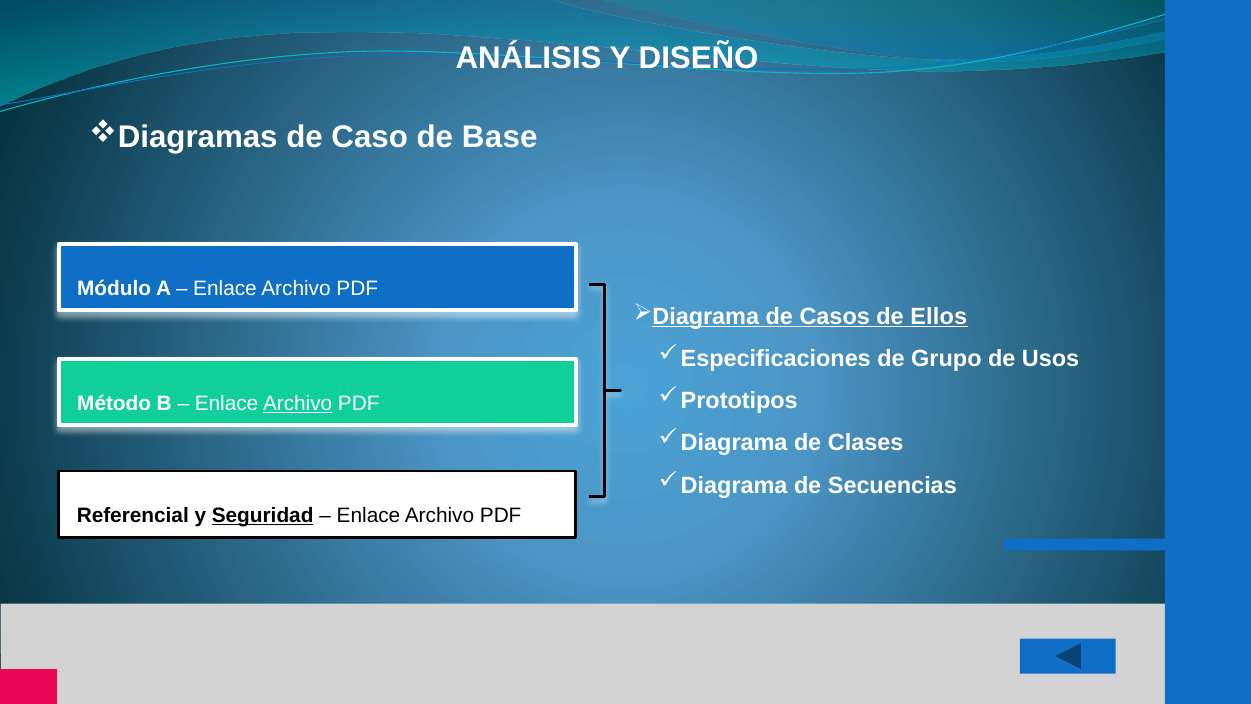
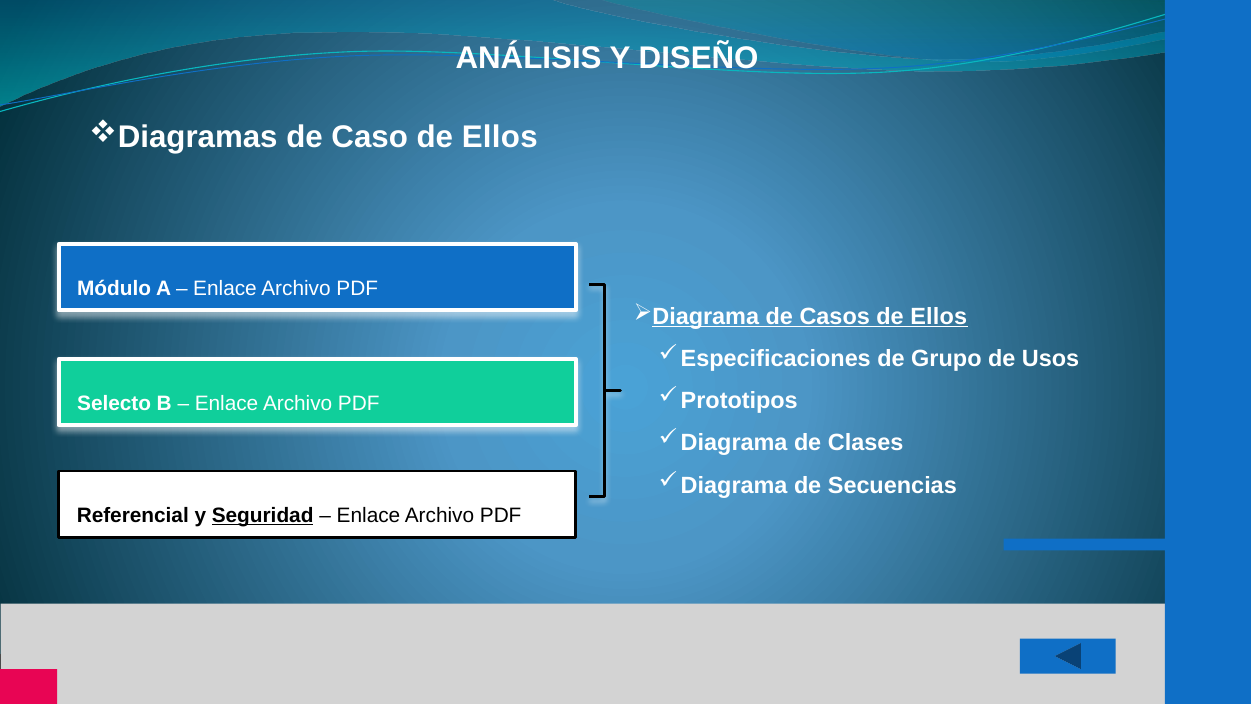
Caso de Base: Base -> Ellos
Método: Método -> Selecto
Archivo at (298, 404) underline: present -> none
